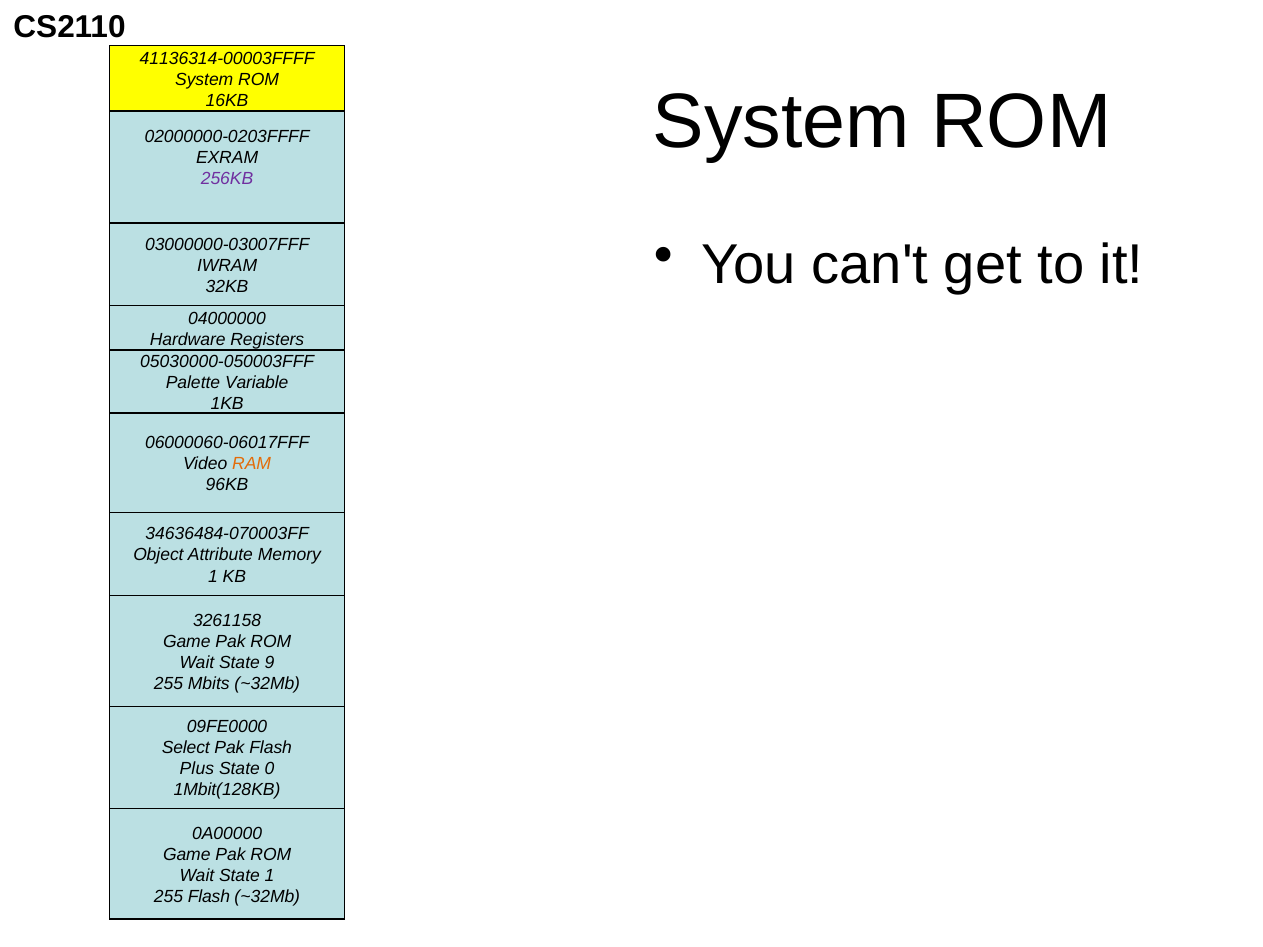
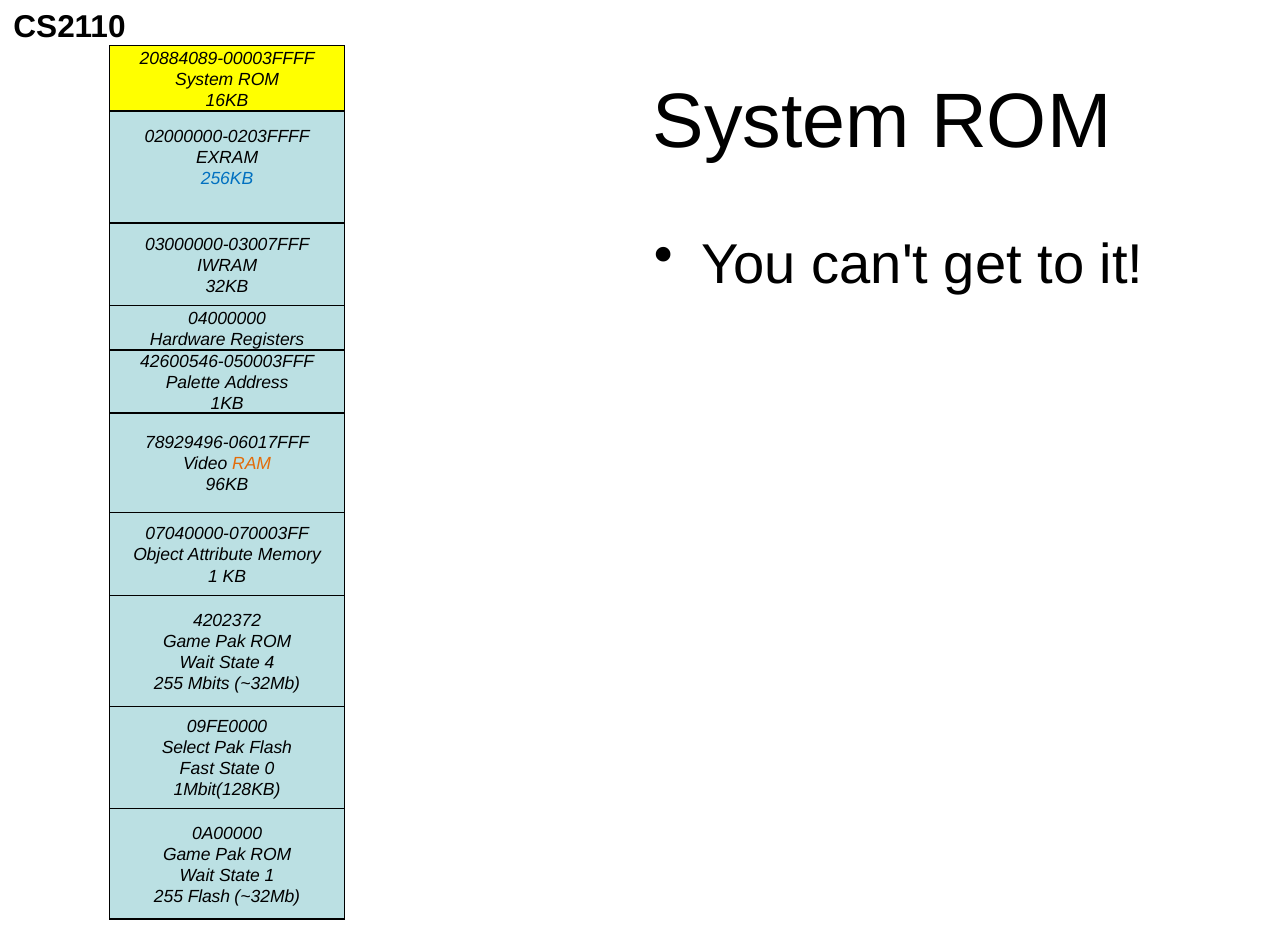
41136314-00003FFFF: 41136314-00003FFFF -> 20884089-00003FFFF
256KB colour: purple -> blue
05030000-050003FFF: 05030000-050003FFF -> 42600546-050003FFF
Variable: Variable -> Address
06000060-06017FFF: 06000060-06017FFF -> 78929496-06017FFF
34636484-070003FF: 34636484-070003FF -> 07040000-070003FF
3261158: 3261158 -> 4202372
9: 9 -> 4
Plus: Plus -> Fast
